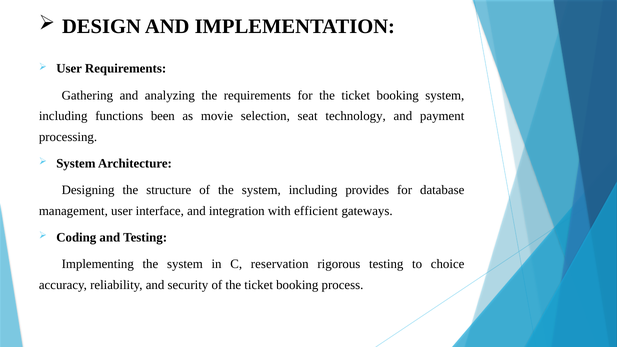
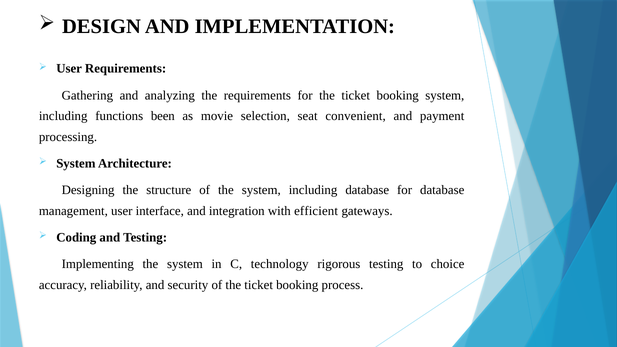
technology: technology -> convenient
including provides: provides -> database
reservation: reservation -> technology
